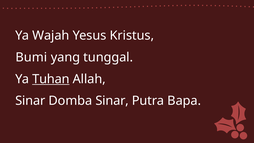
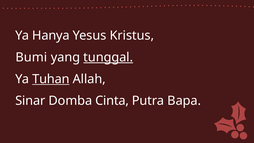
Wajah: Wajah -> Hanya
tunggal underline: none -> present
Domba Sinar: Sinar -> Cinta
